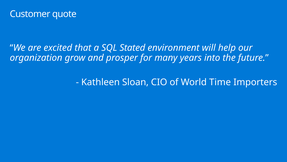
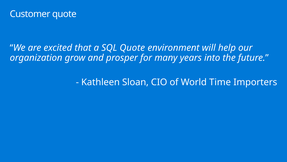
SQL Stated: Stated -> Quote
